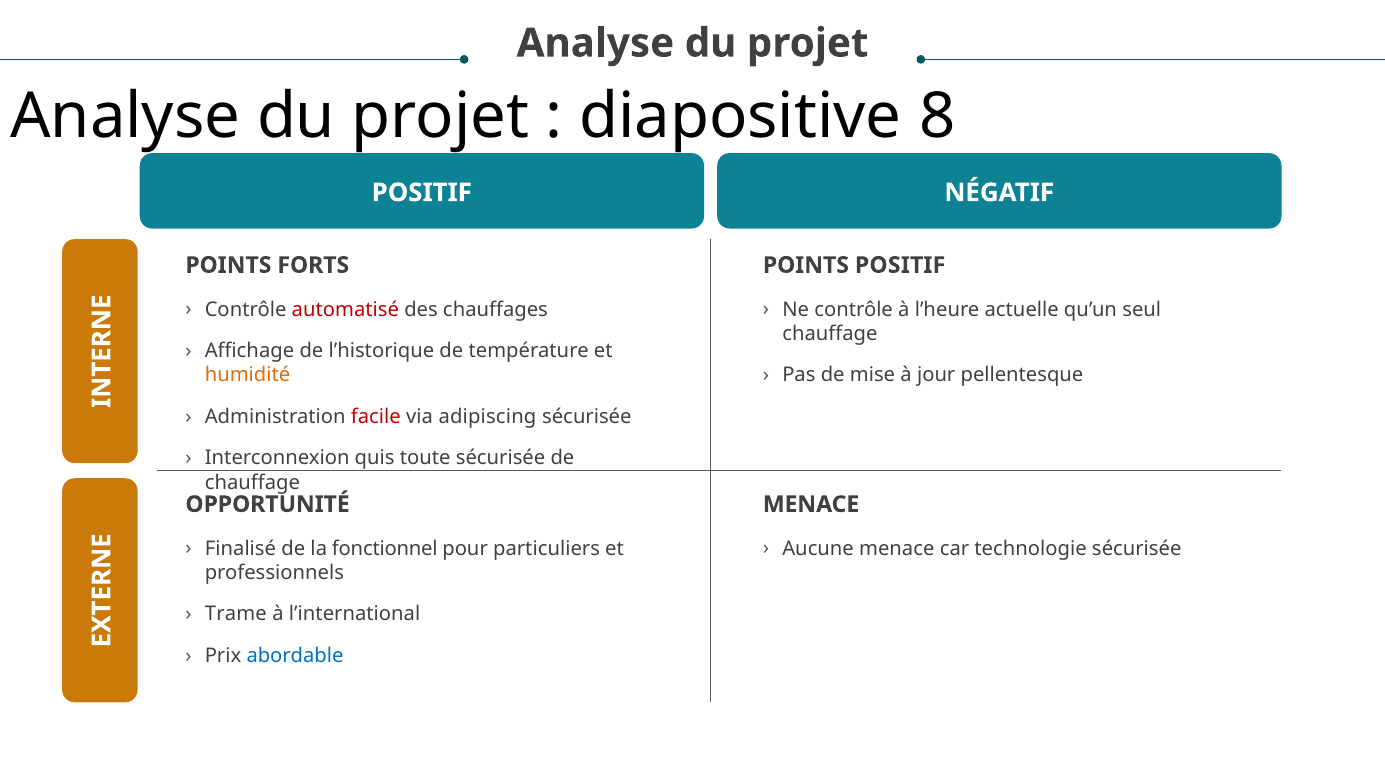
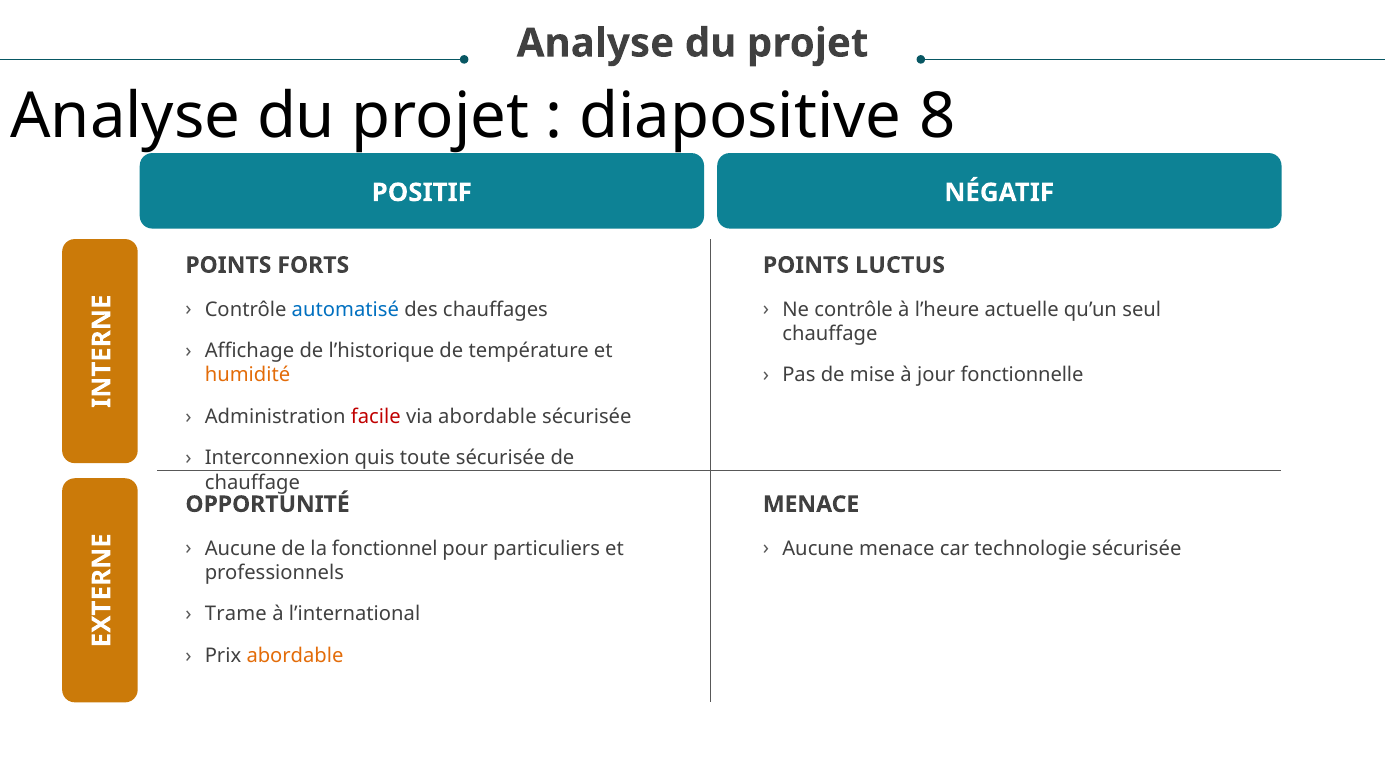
POINTS POSITIF: POSITIF -> LUCTUS
automatisé colour: red -> blue
pellentesque: pellentesque -> fonctionnelle
via adipiscing: adipiscing -> abordable
Finalisé at (240, 549): Finalisé -> Aucune
abordable at (295, 656) colour: blue -> orange
